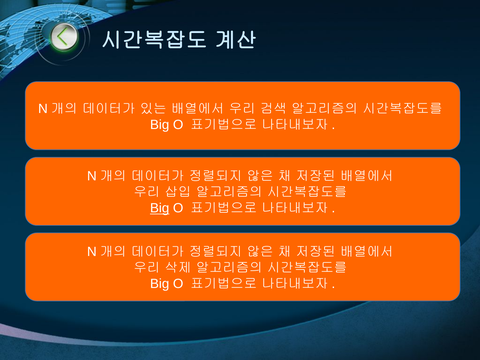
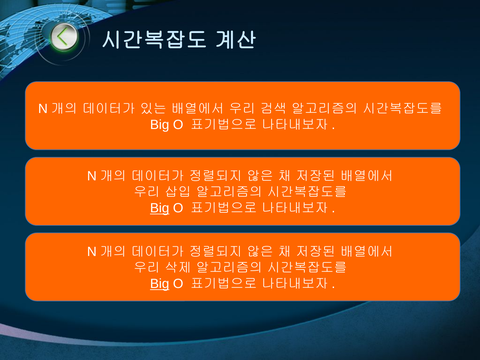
Big at (160, 284) underline: none -> present
